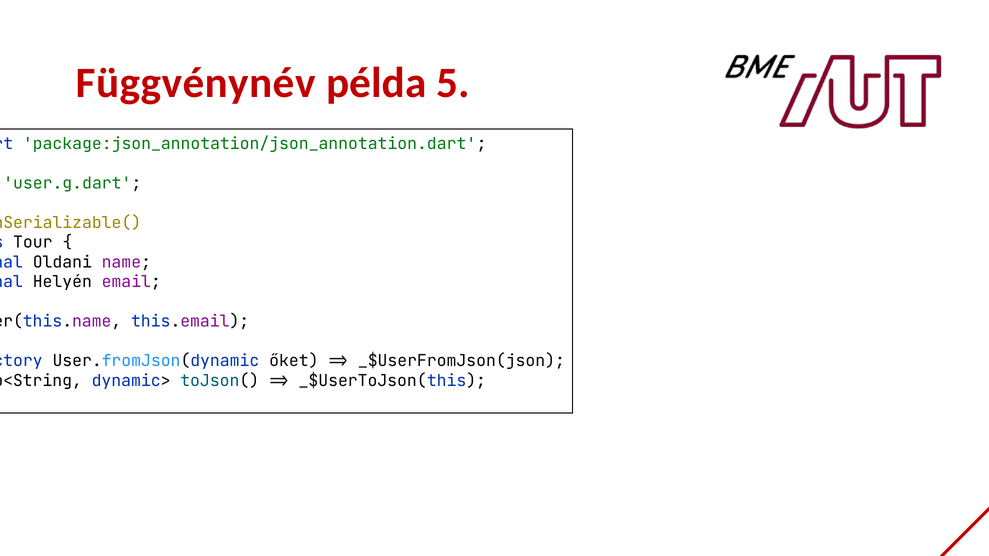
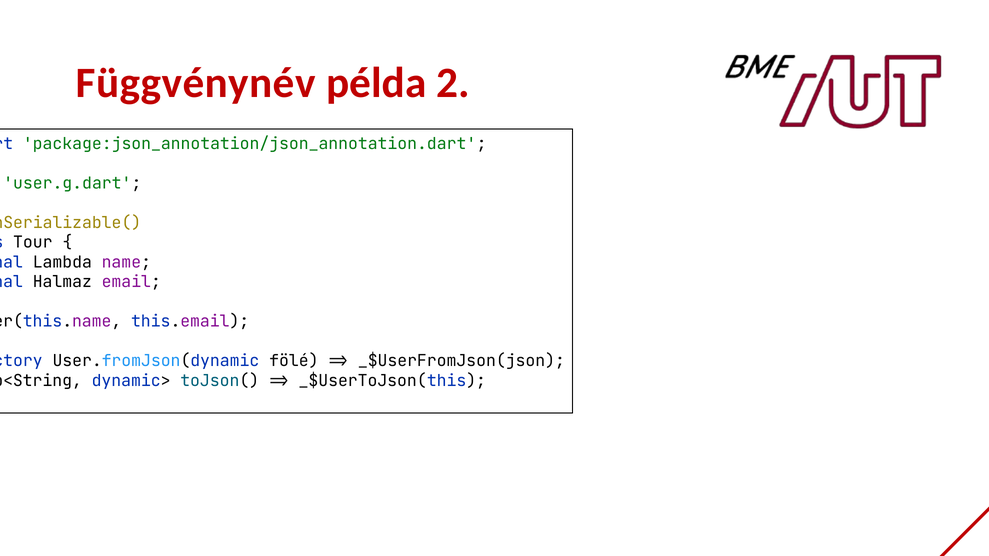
5: 5 -> 2
Oldani: Oldani -> Lambda
Helyén: Helyén -> Halmaz
őket: őket -> fölé
